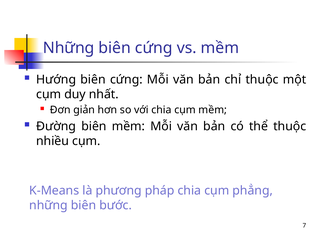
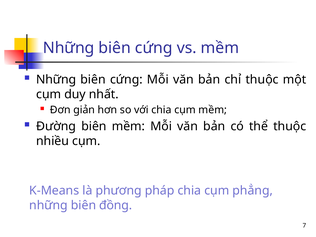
Hướng at (56, 80): Hướng -> Những
bước: bước -> đồng
